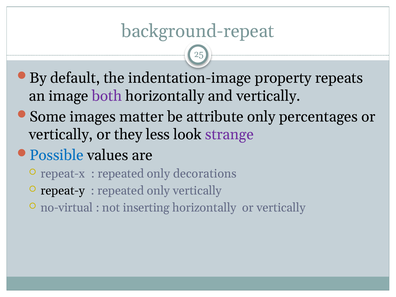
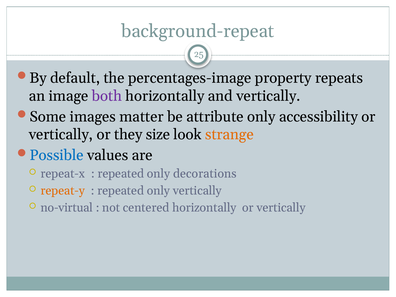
indentation-image: indentation-image -> percentages-image
percentages: percentages -> accessibility
less: less -> size
strange colour: purple -> orange
repeat-y colour: black -> orange
inserting: inserting -> centered
